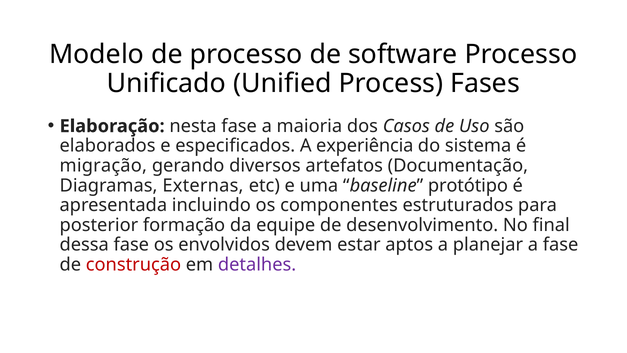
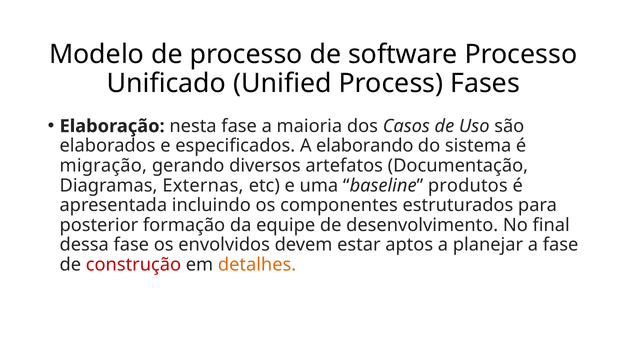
experiência: experiência -> elaborando
protótipo: protótipo -> produtos
detalhes colour: purple -> orange
